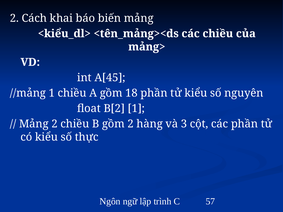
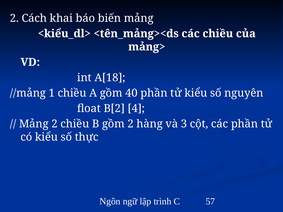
A[45: A[45 -> A[18
18: 18 -> 40
B[2 1: 1 -> 4
